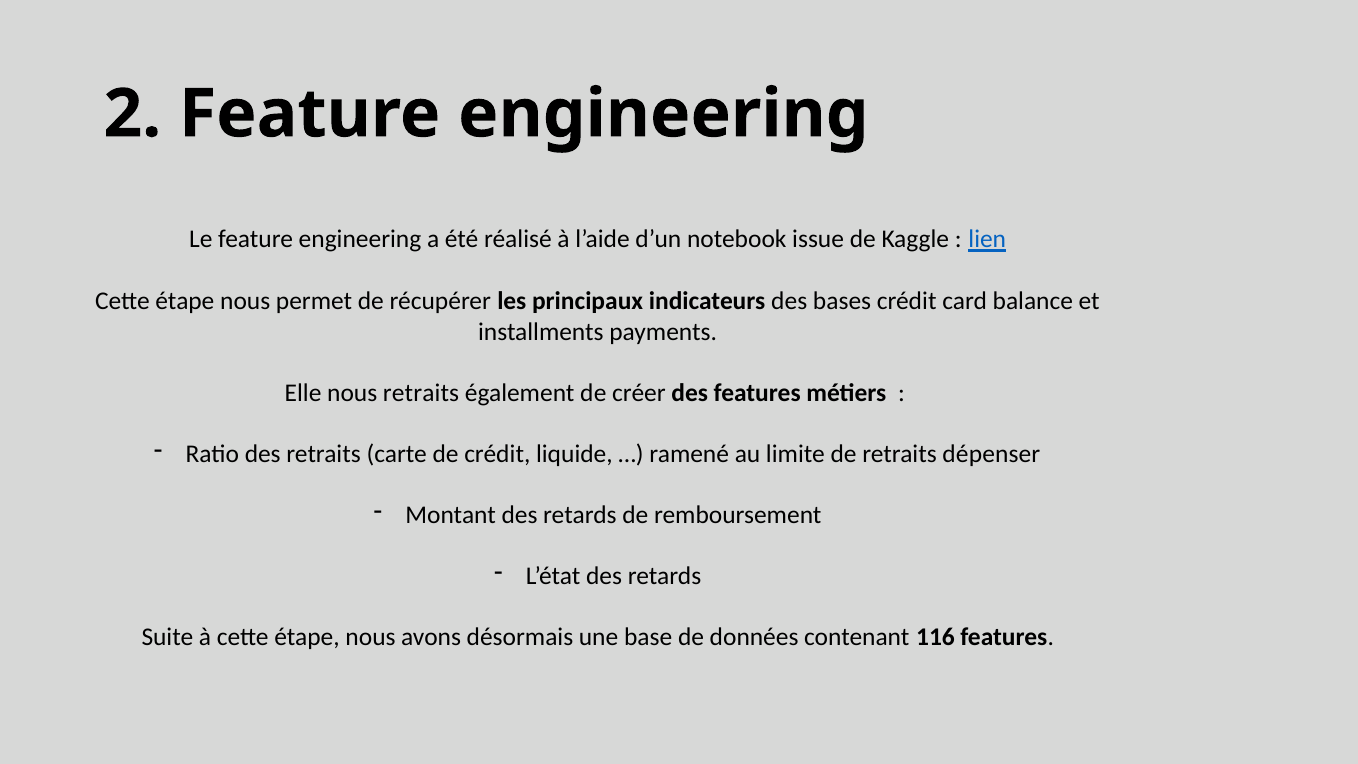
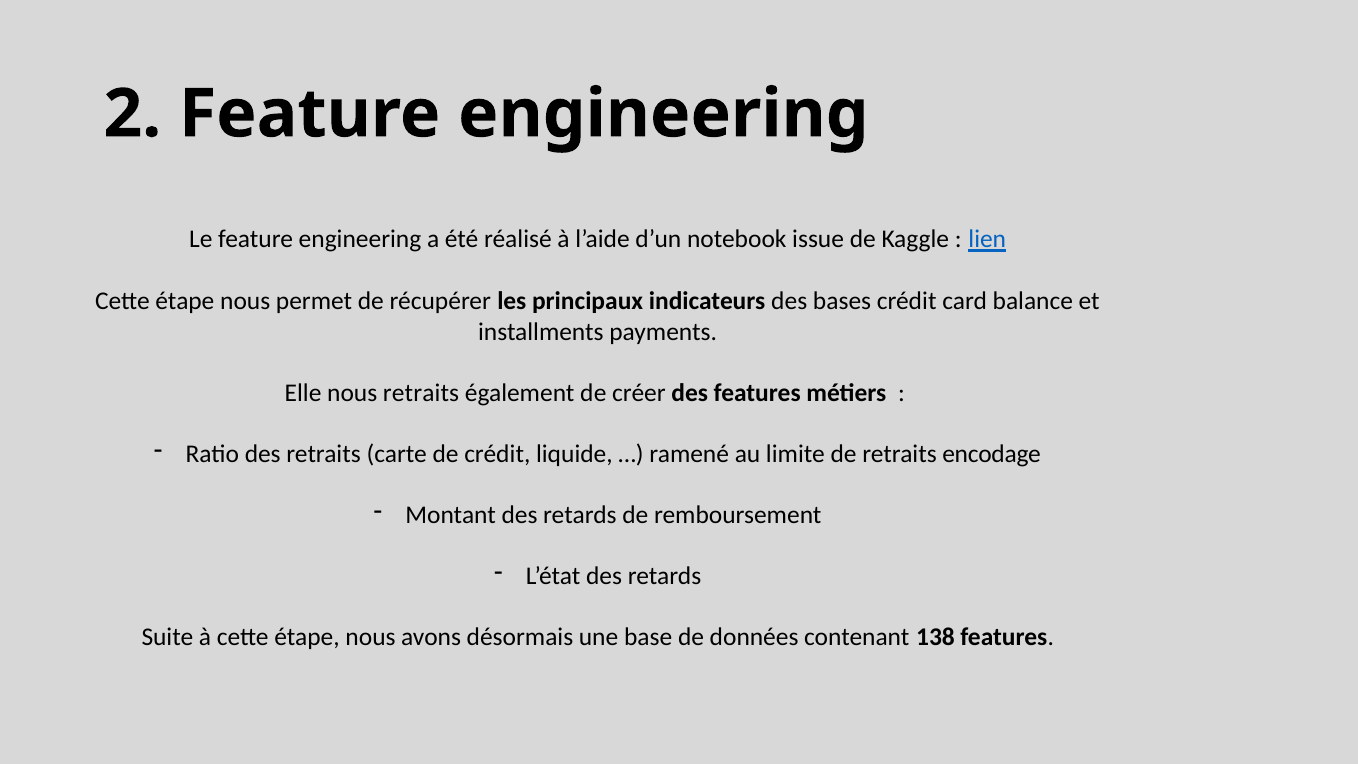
dépenser: dépenser -> encodage
116: 116 -> 138
